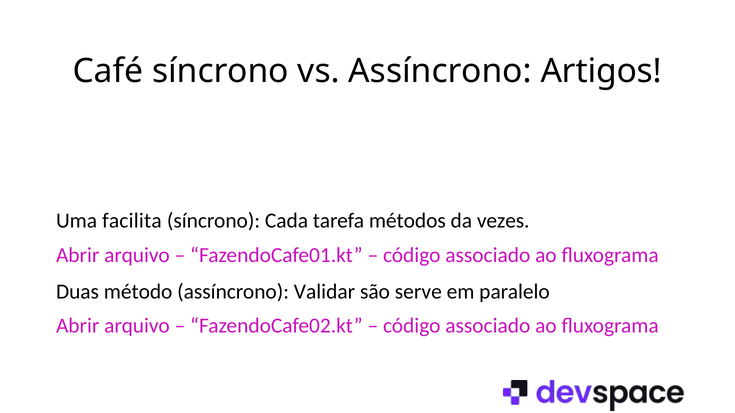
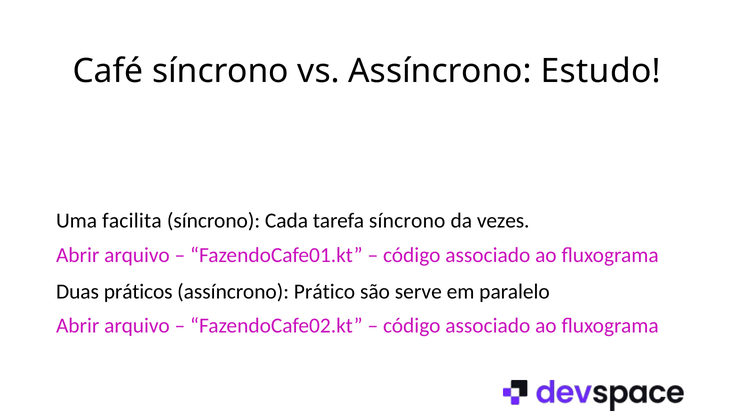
Artigos: Artigos -> Estudo
tarefa métodos: métodos -> síncrono
método: método -> práticos
Validar: Validar -> Prático
